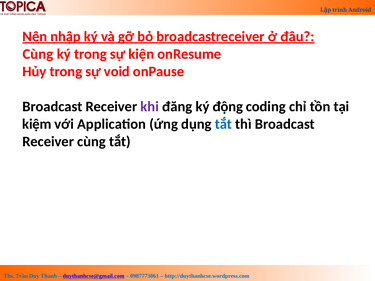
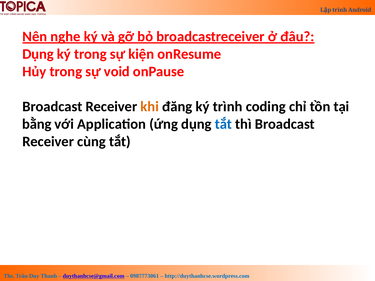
nhập: nhập -> nghe
Cùng at (38, 54): Cùng -> Dụng
khi colour: purple -> orange
ký động: động -> trình
kiệm: kiệm -> bằng
